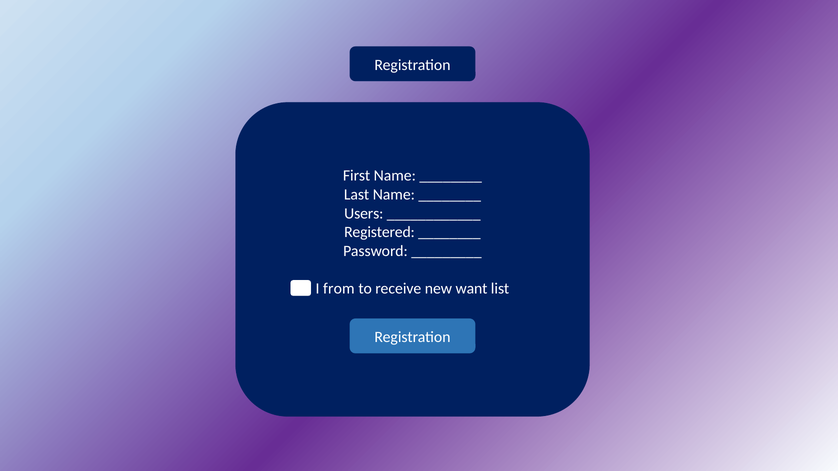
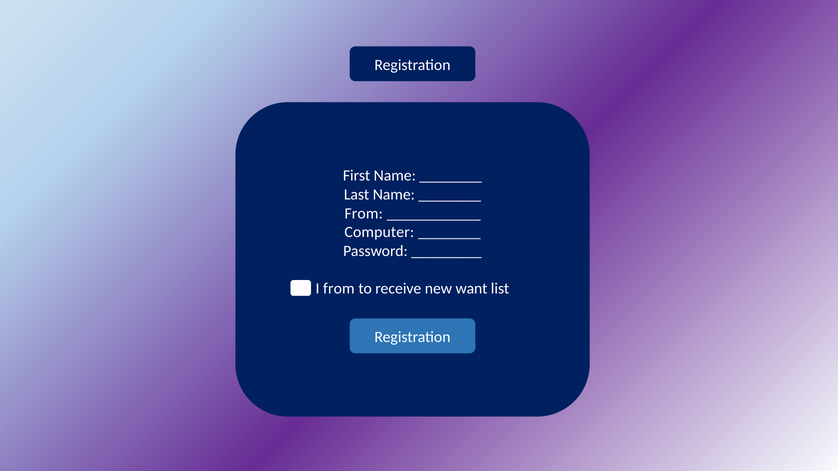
Users at (364, 214): Users -> From
Registered: Registered -> Computer
